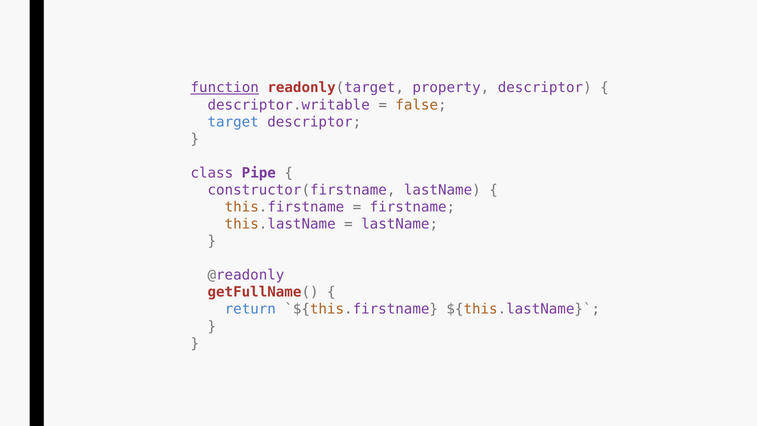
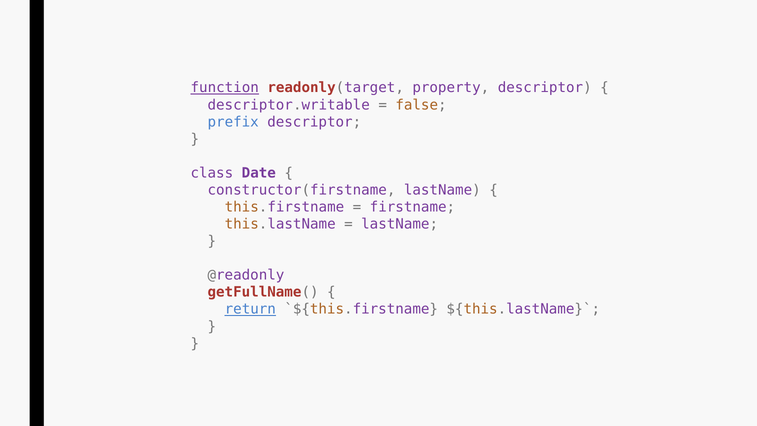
target: target -> prefix
Pipe: Pipe -> Date
return underline: none -> present
